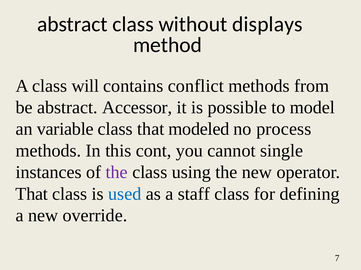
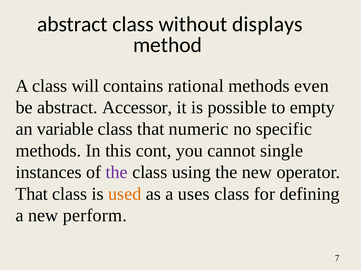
conflict: conflict -> rational
from: from -> even
model: model -> empty
modeled: modeled -> numeric
process: process -> specific
used colour: blue -> orange
staff: staff -> uses
override: override -> perform
